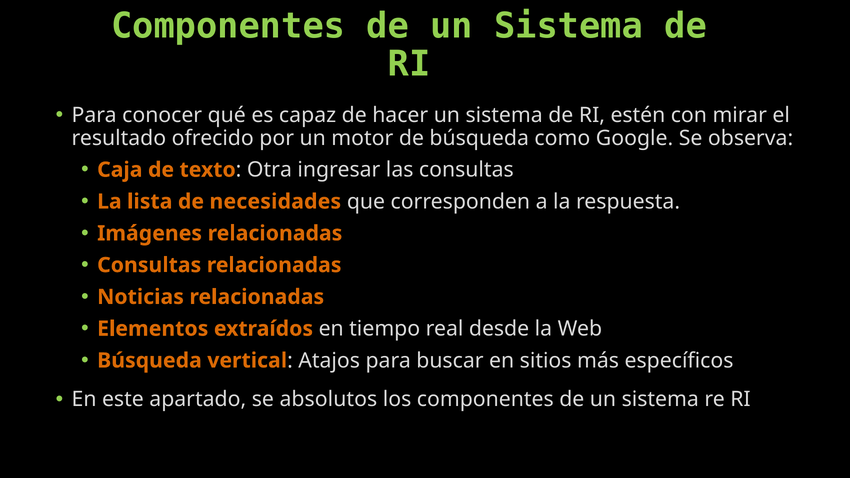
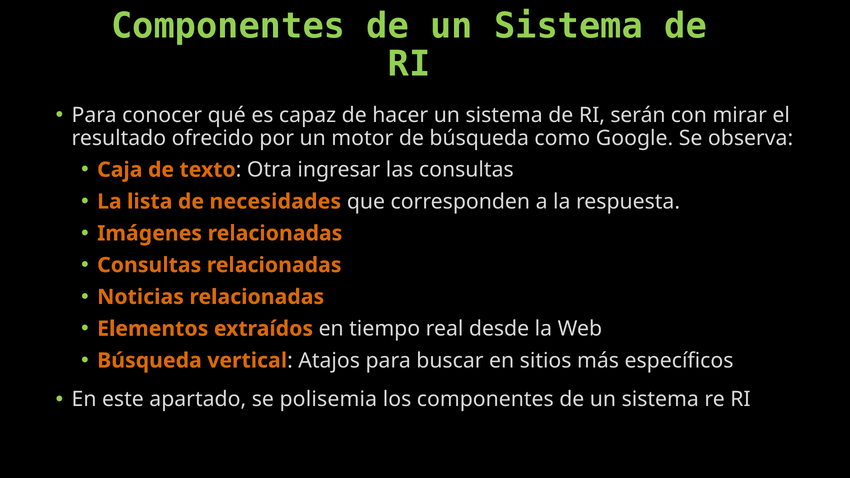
estén: estén -> serán
absolutos: absolutos -> polisemia
